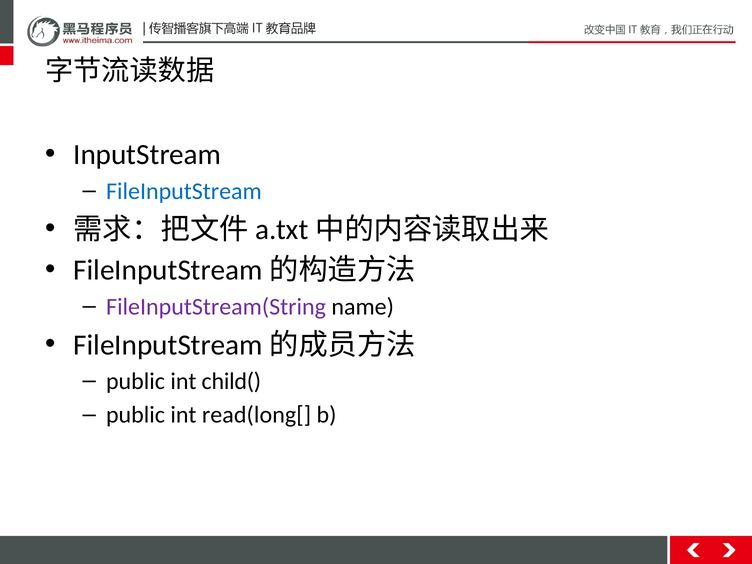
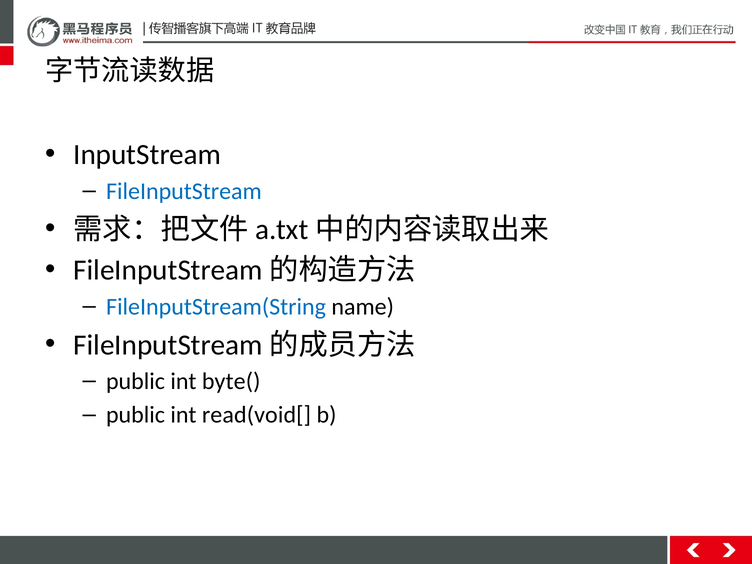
FileInputStream(String colour: purple -> blue
child(: child( -> byte(
read(long[: read(long[ -> read(void[
